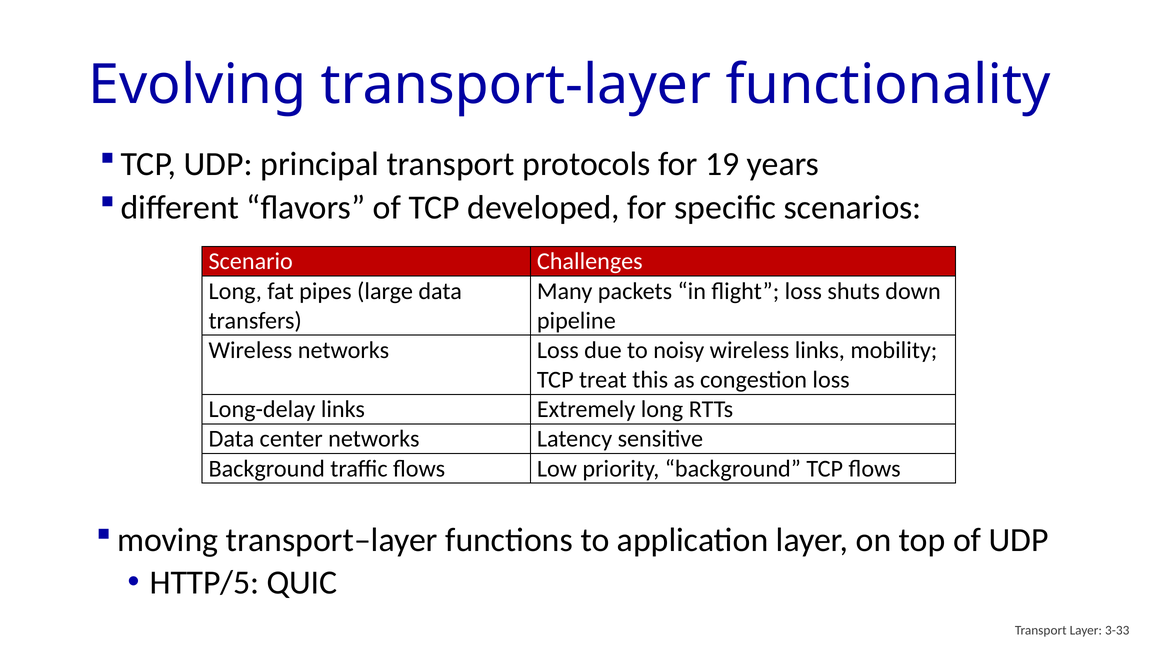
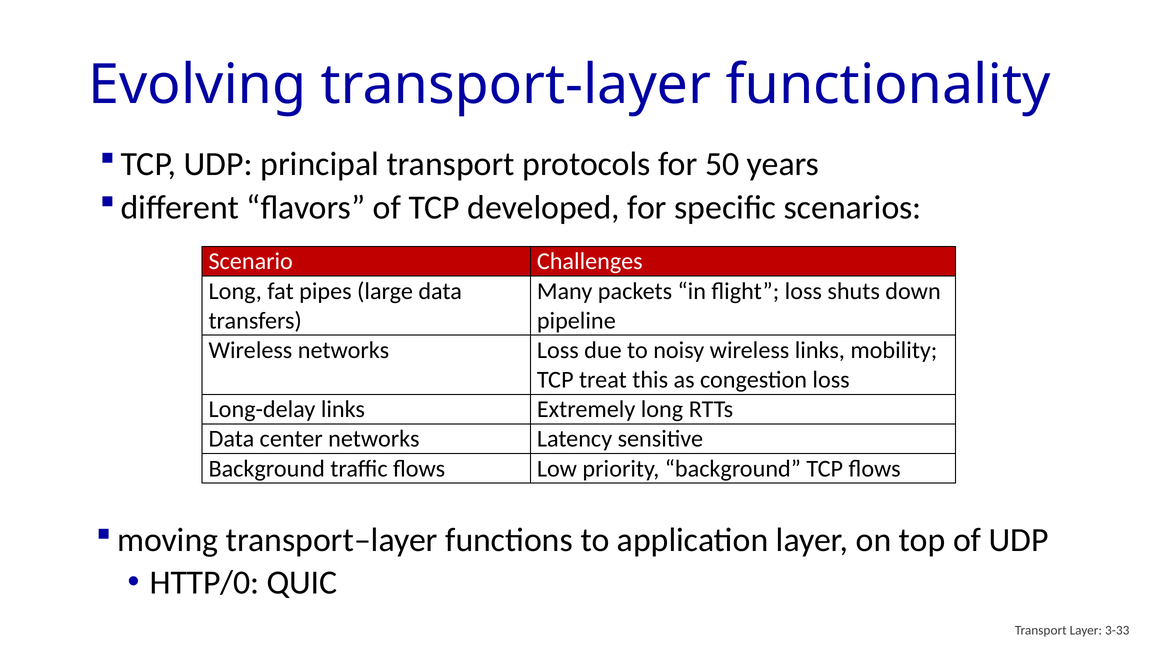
19: 19 -> 50
HTTP/5: HTTP/5 -> HTTP/0
